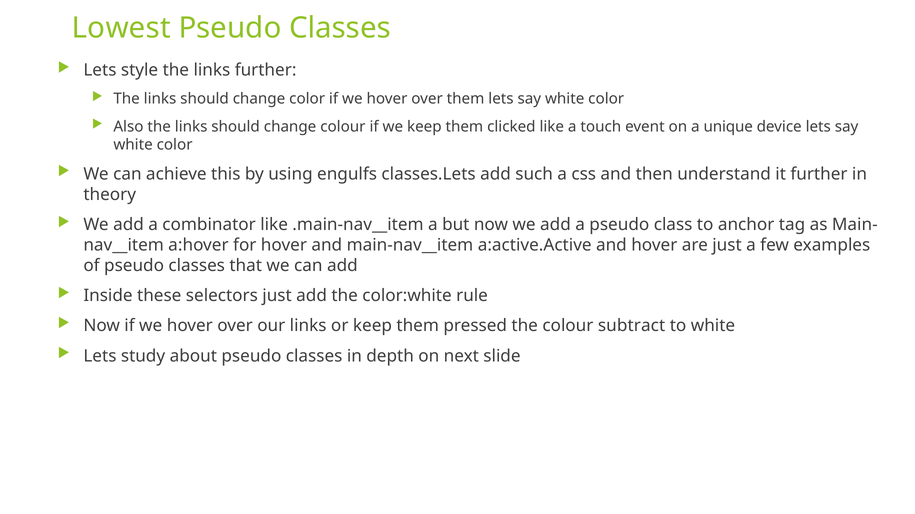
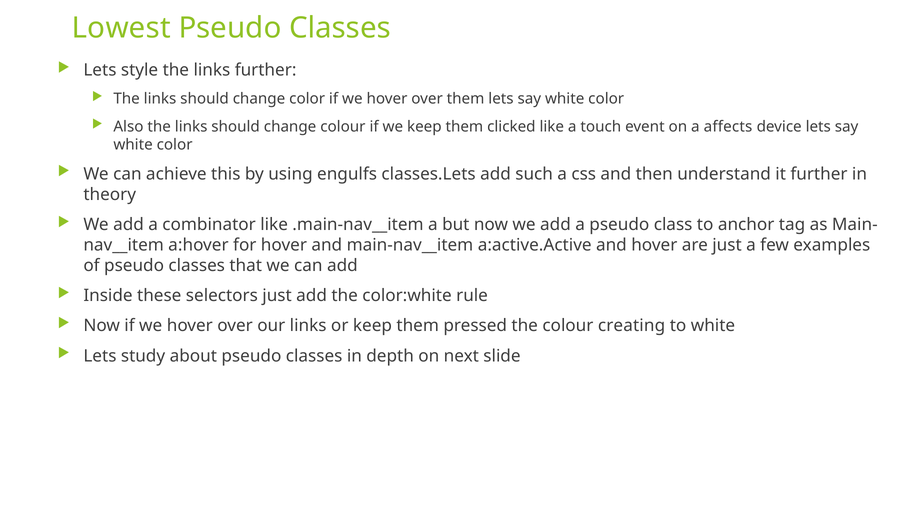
unique: unique -> affects
subtract: subtract -> creating
